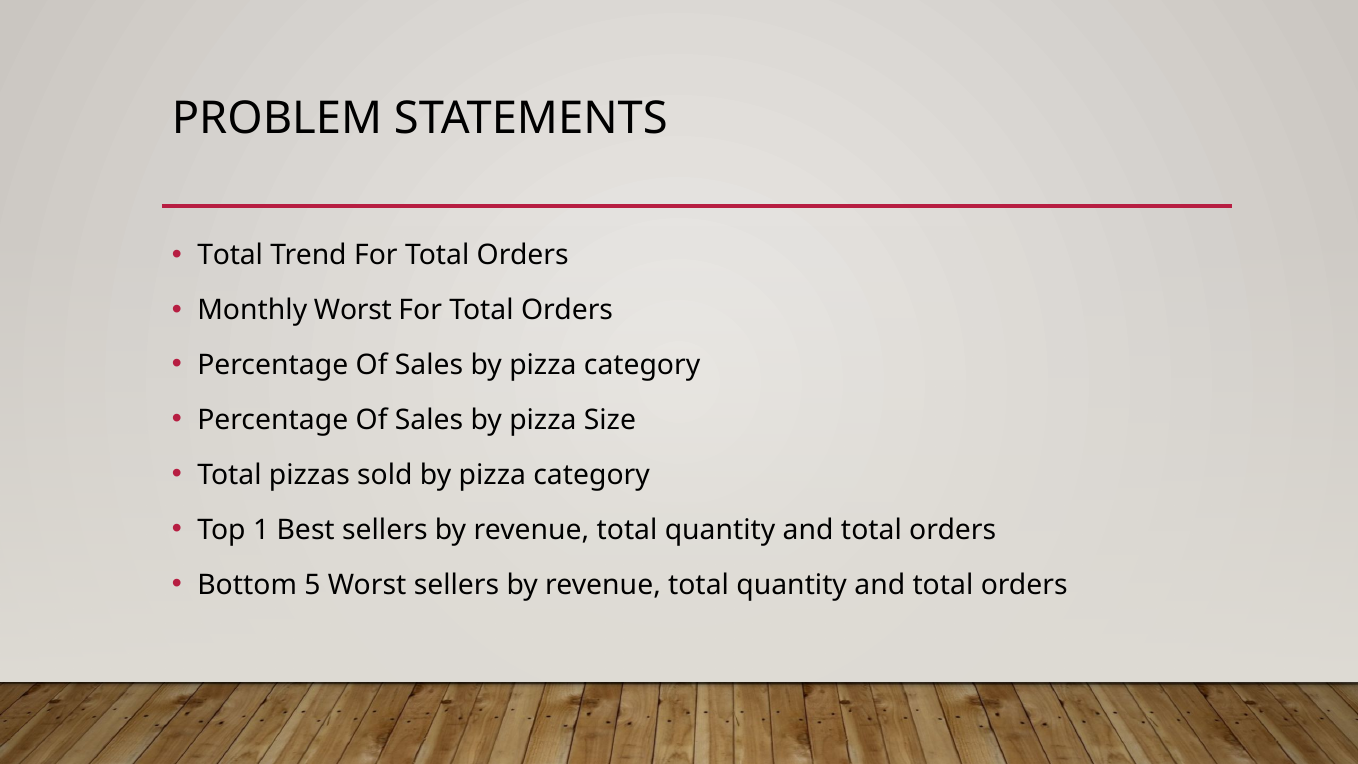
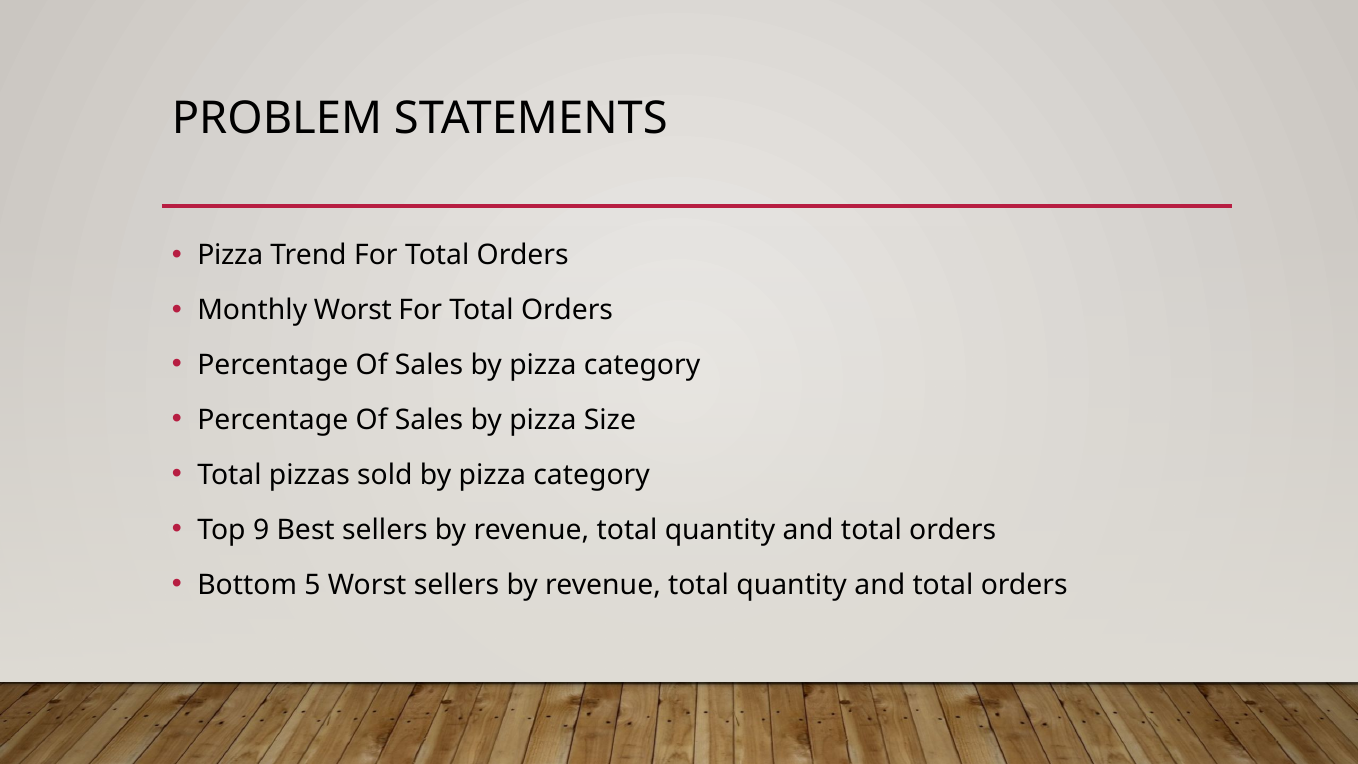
Total at (230, 255): Total -> Pizza
1: 1 -> 9
